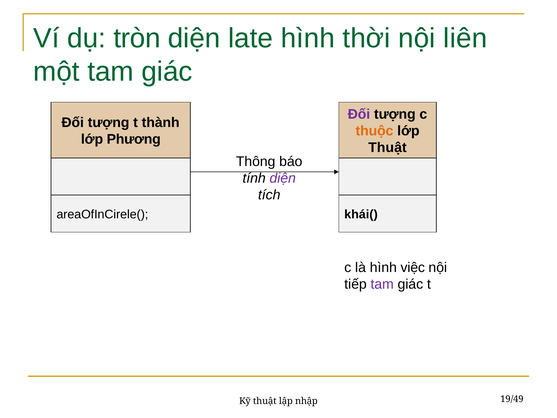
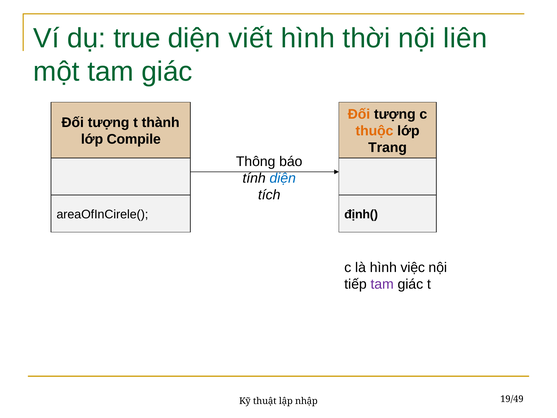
tròn: tròn -> true
late: late -> viết
Đối at (359, 114) colour: purple -> orange
Phương: Phương -> Compile
Thuật at (387, 148): Thuật -> Trang
diện at (283, 178) colour: purple -> blue
khái(: khái( -> định(
